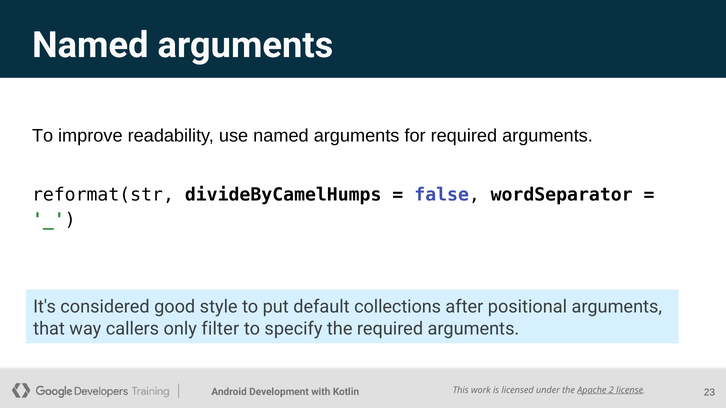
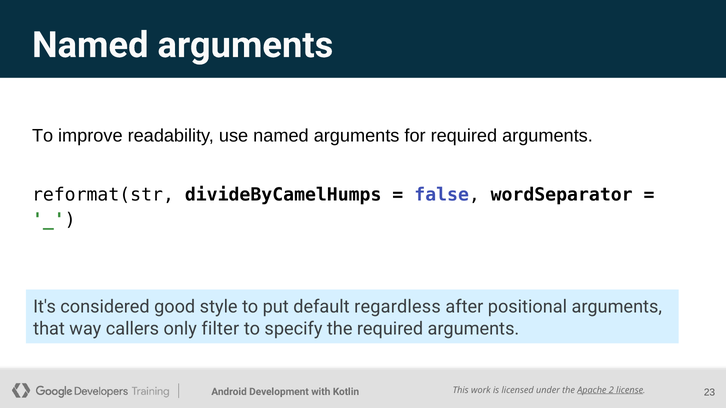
collections: collections -> regardless
